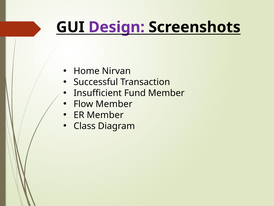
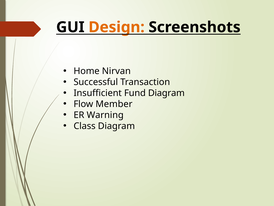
Design colour: purple -> orange
Fund Member: Member -> Diagram
ER Member: Member -> Warning
